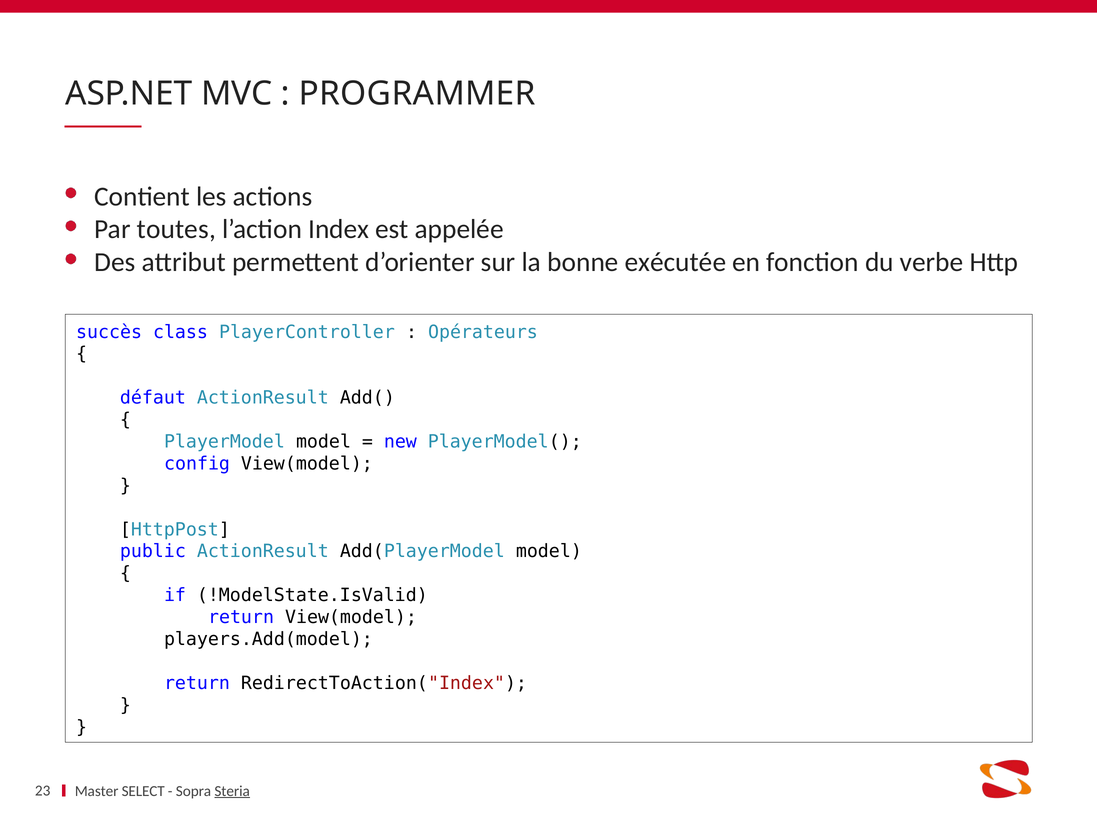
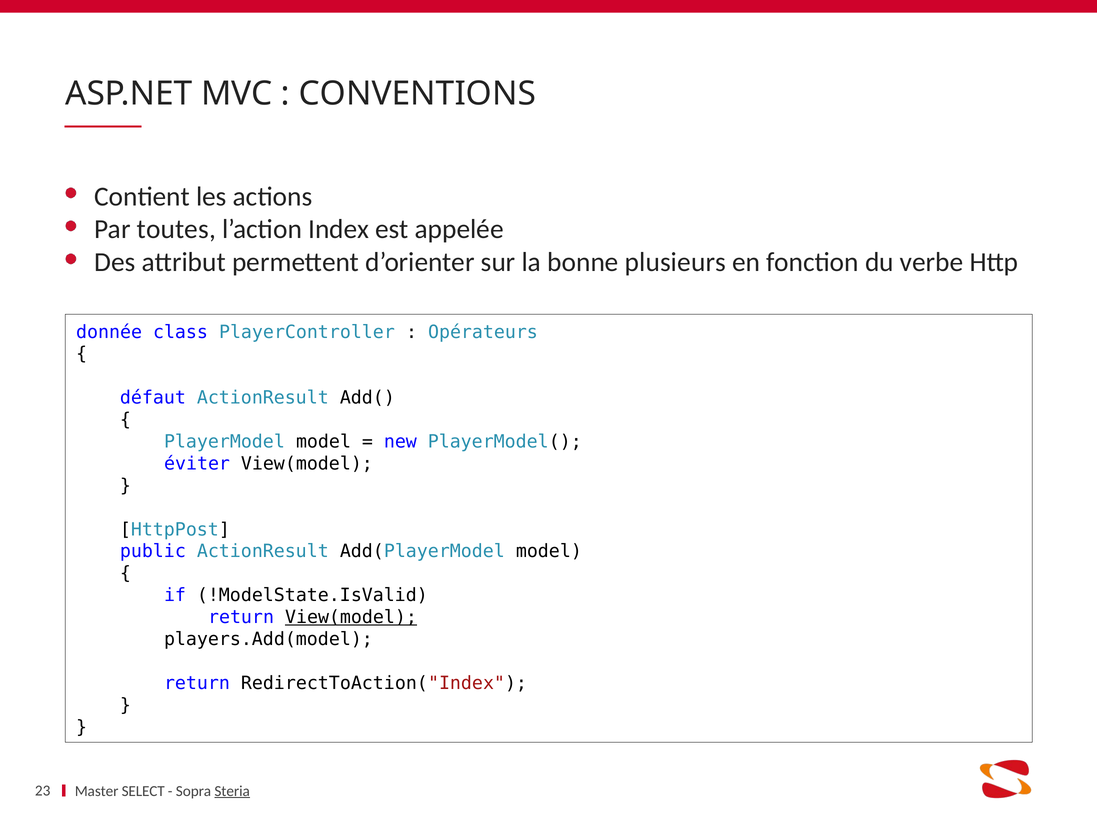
PROGRAMMER: PROGRAMMER -> CONVENTIONS
exécutée: exécutée -> plusieurs
succès: succès -> donnée
config: config -> éviter
View(model at (351, 617) underline: none -> present
